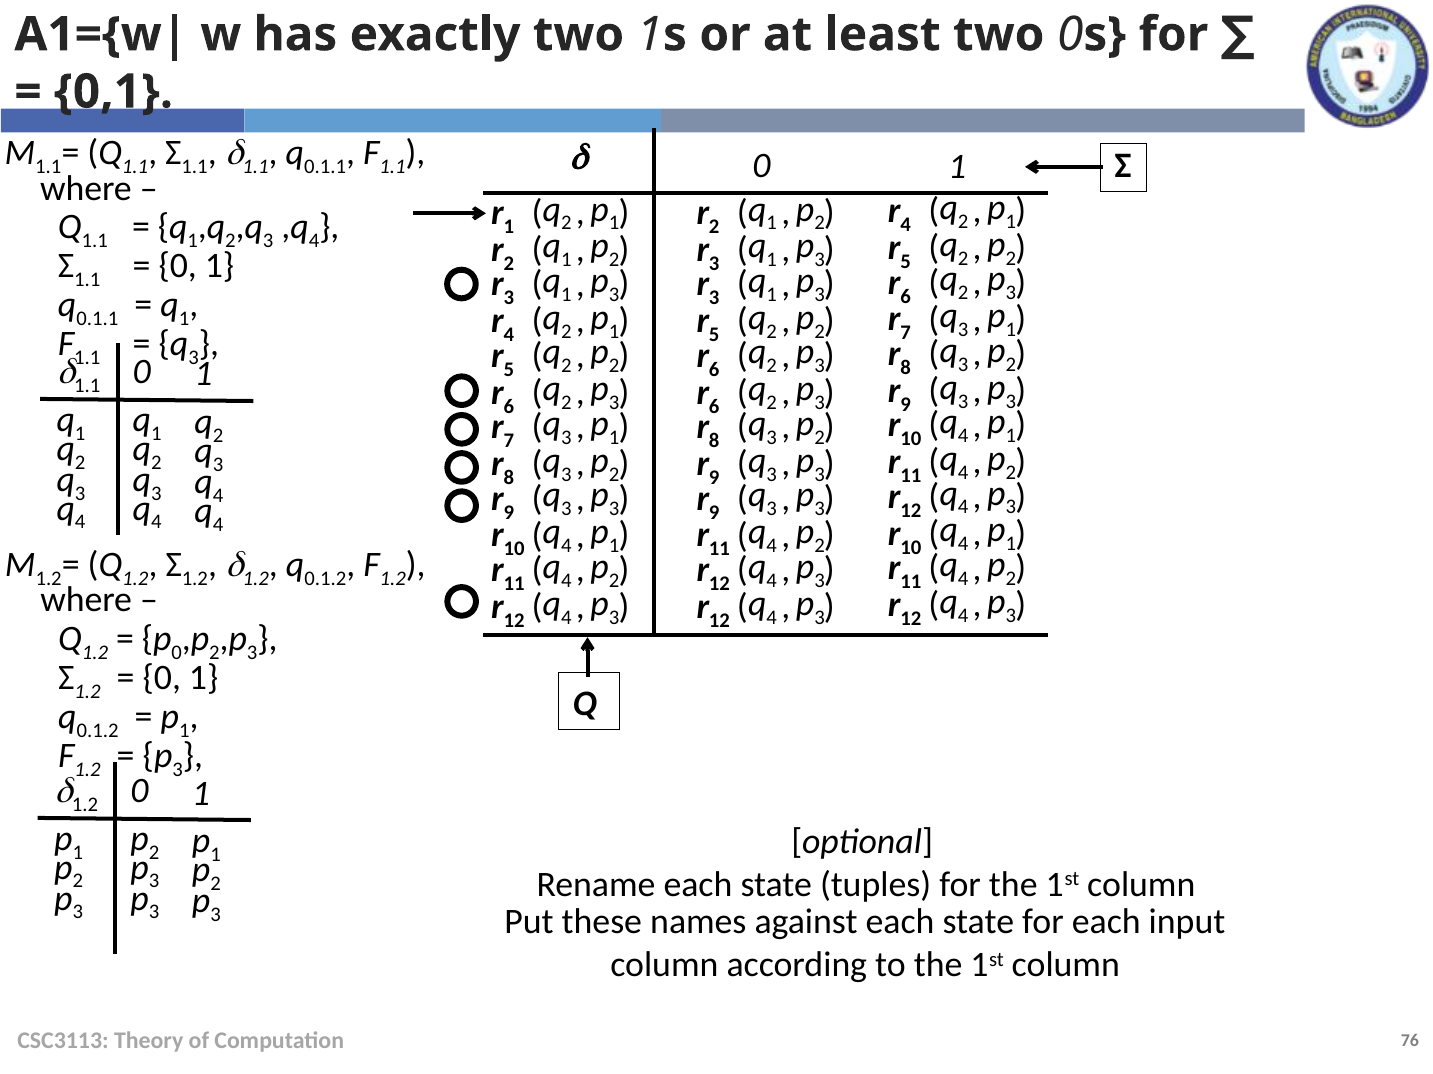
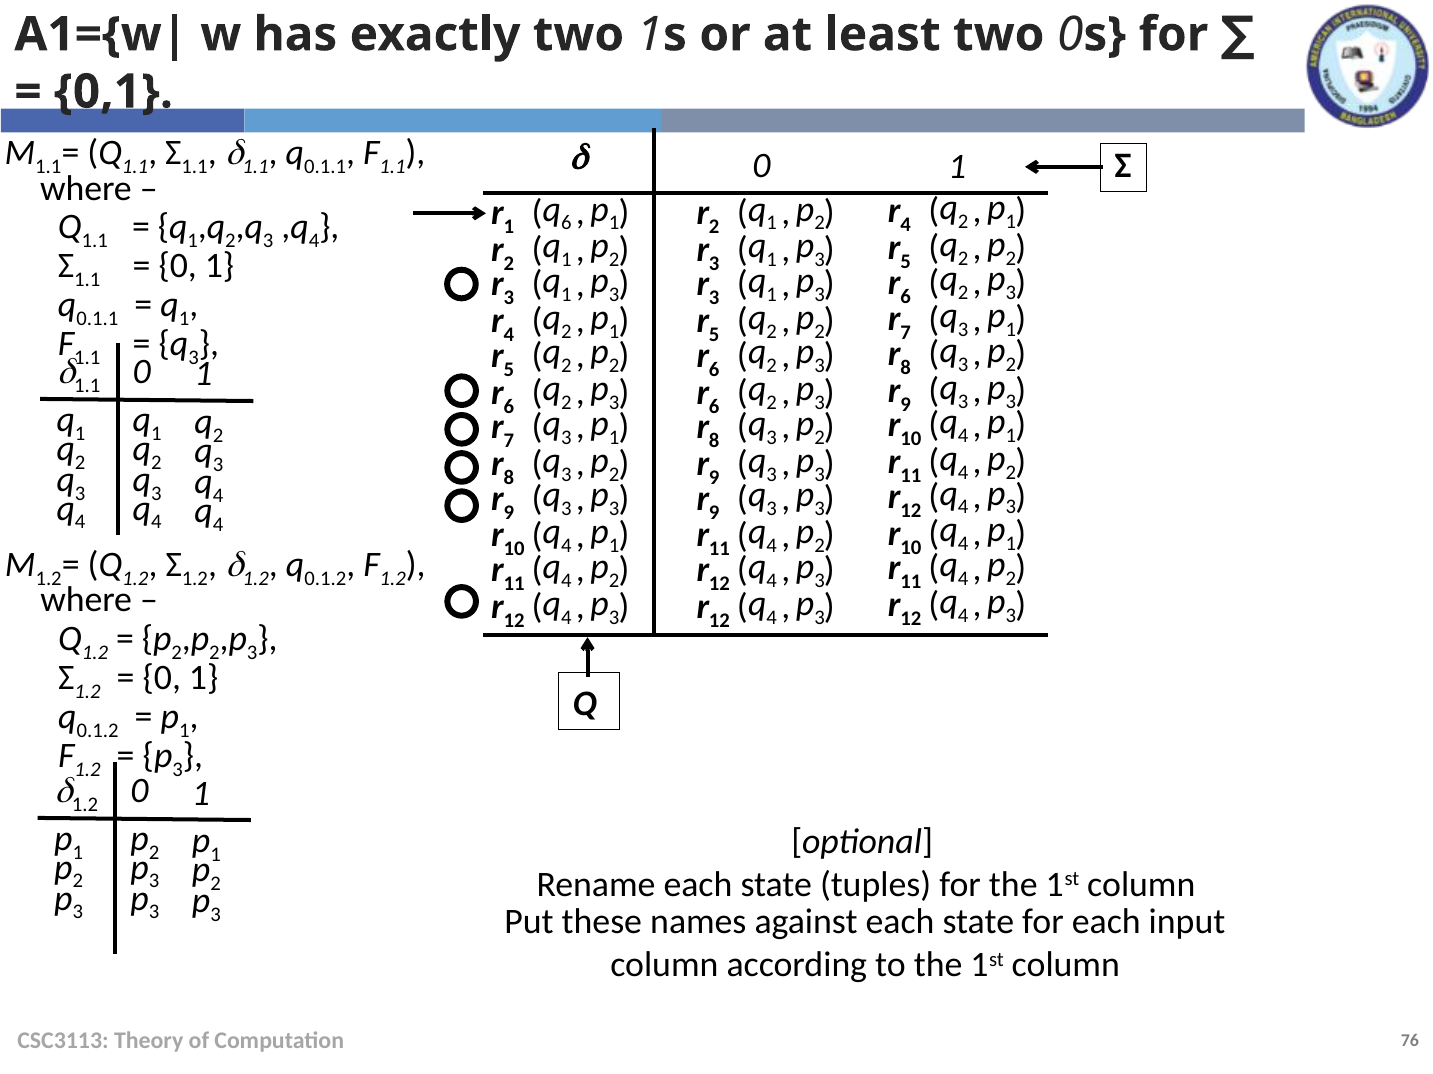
2 at (566, 223): 2 -> 6
0 at (177, 653): 0 -> 2
